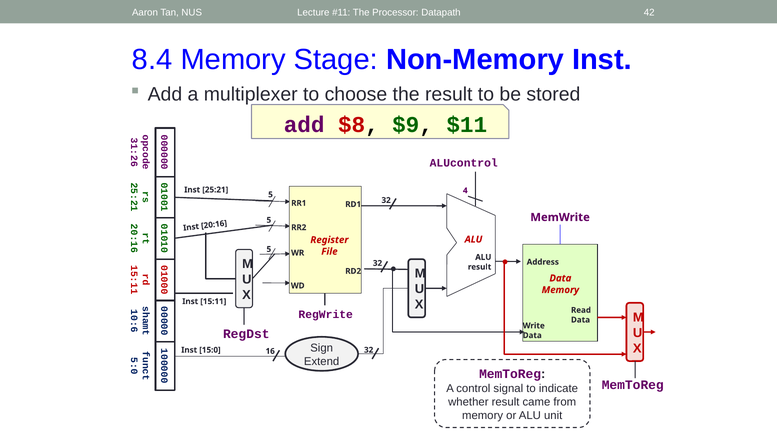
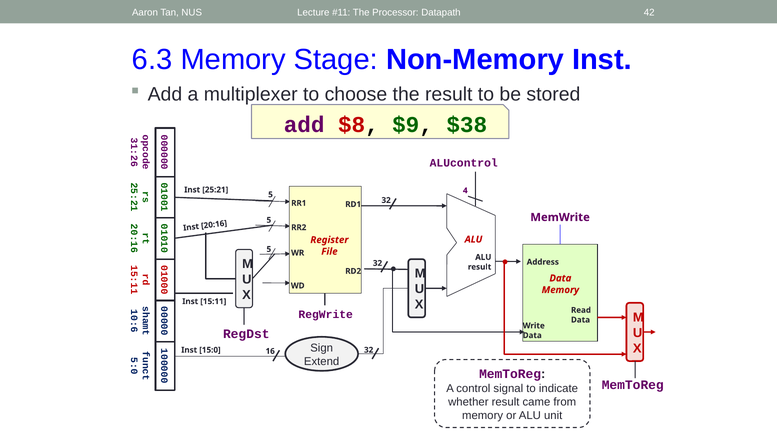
8.4: 8.4 -> 6.3
$11: $11 -> $38
